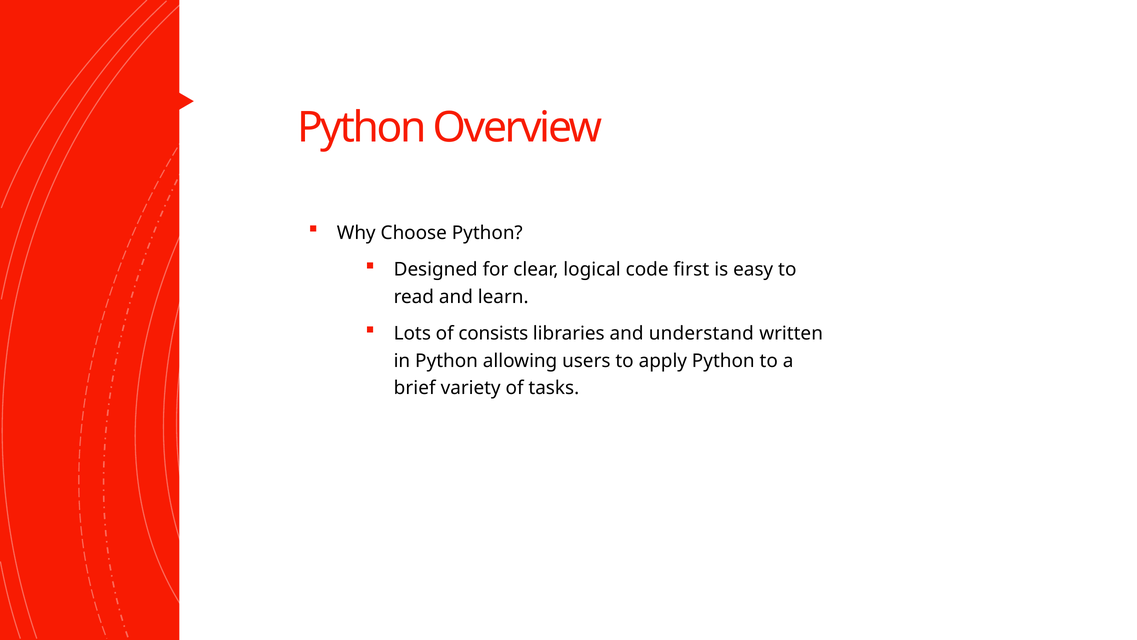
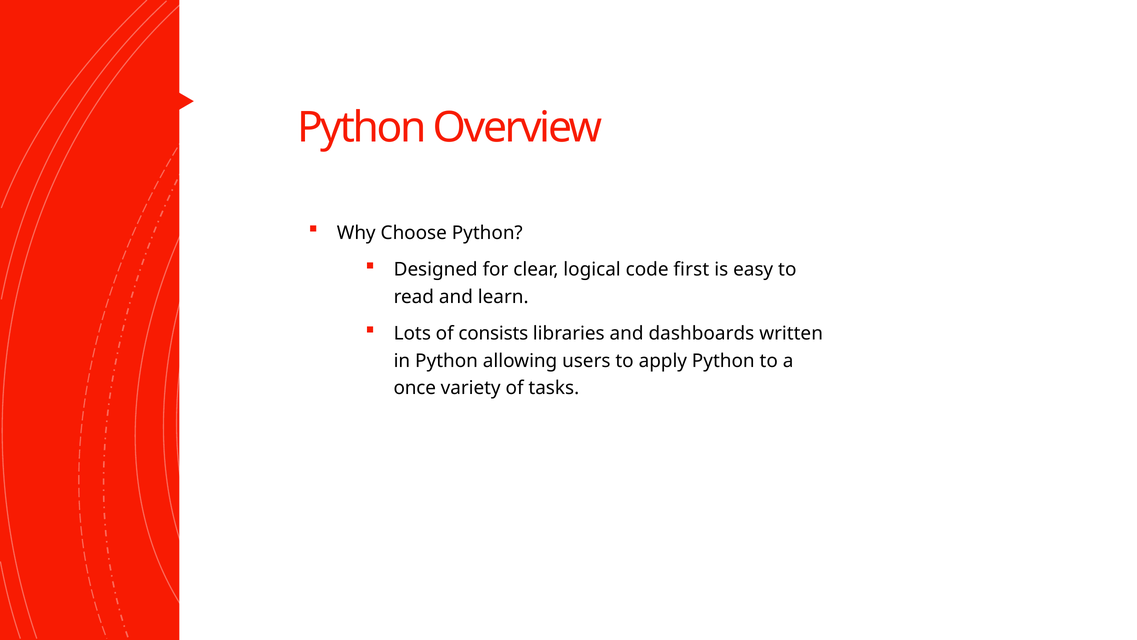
understand: understand -> dashboards
brief: brief -> once
